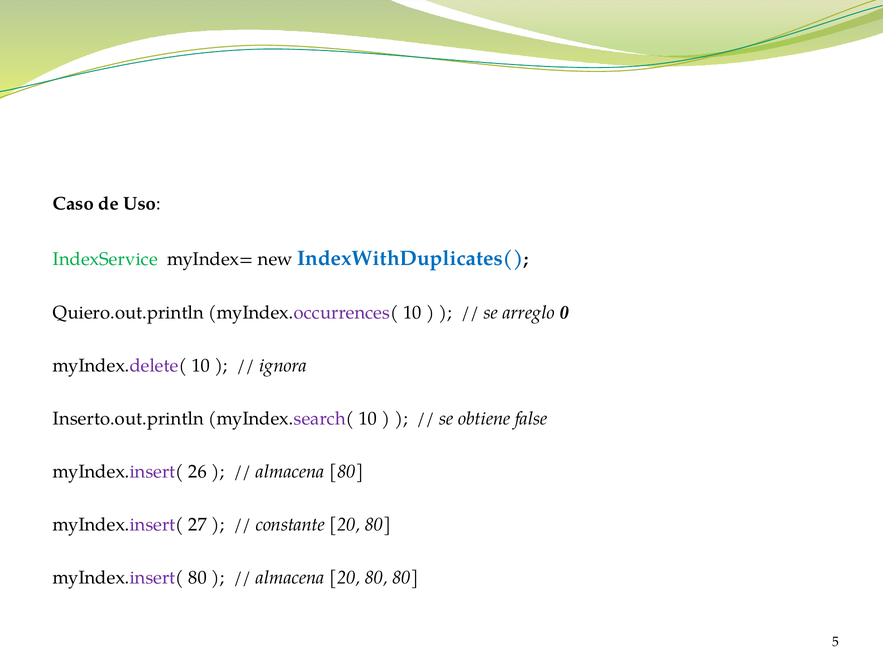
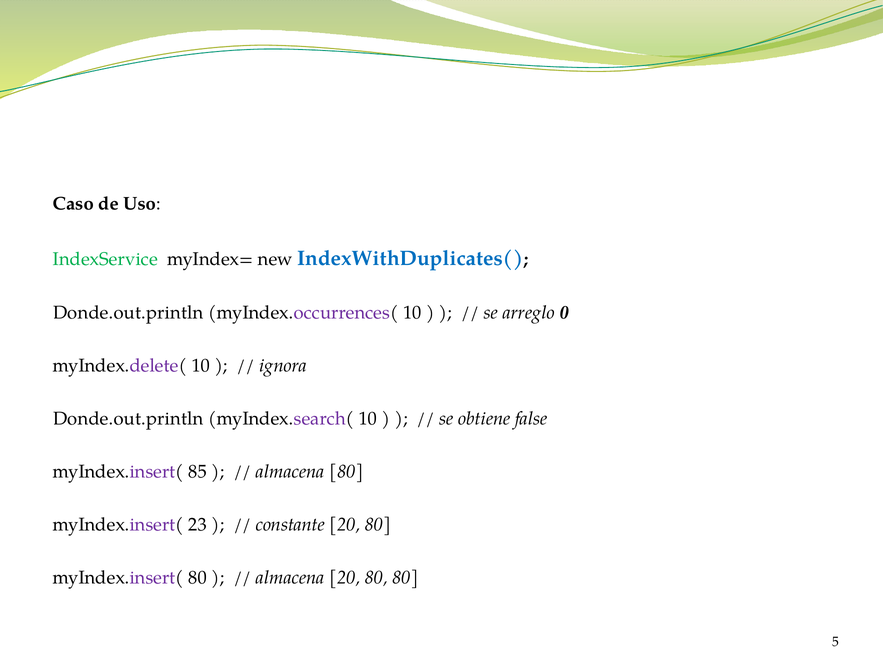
Quiero.out.println at (128, 313): Quiero.out.println -> Donde.out.println
Inserto.out.println at (128, 419): Inserto.out.println -> Donde.out.println
26: 26 -> 85
27: 27 -> 23
